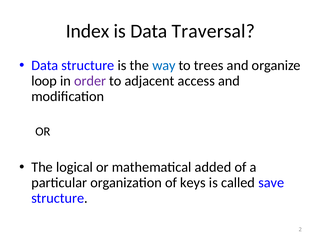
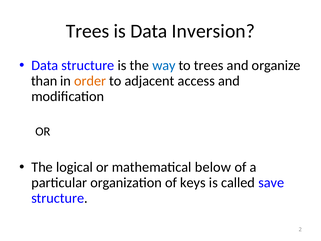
Index at (88, 31): Index -> Trees
Traversal: Traversal -> Inversion
loop: loop -> than
order colour: purple -> orange
added: added -> below
